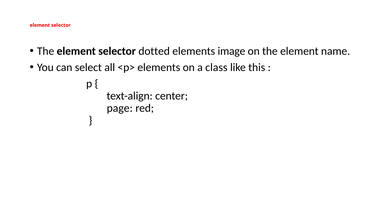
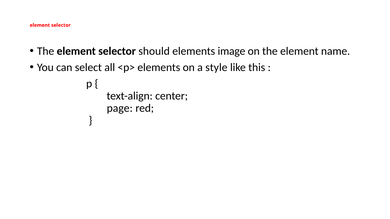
dotted: dotted -> should
class: class -> style
